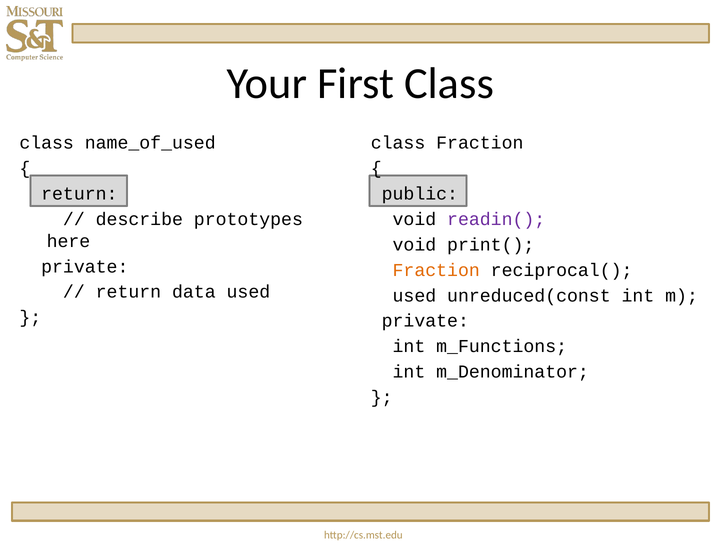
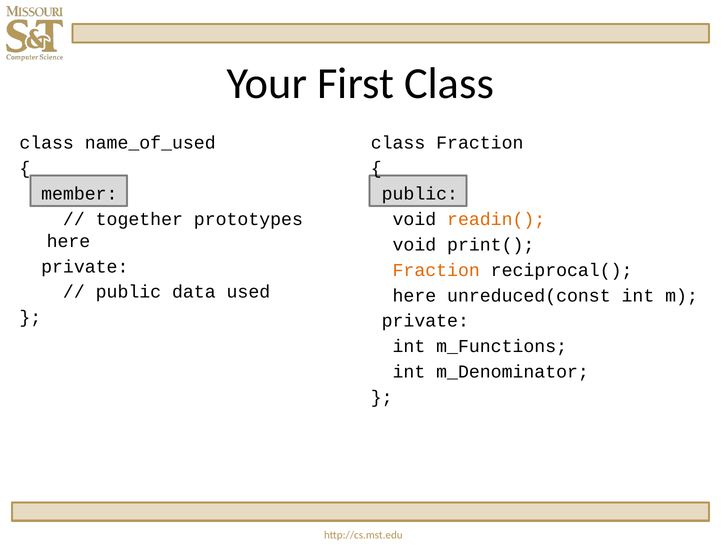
return at (79, 194): return -> member
describe: describe -> together
readin( colour: purple -> orange
return at (128, 292): return -> public
used at (414, 296): used -> here
